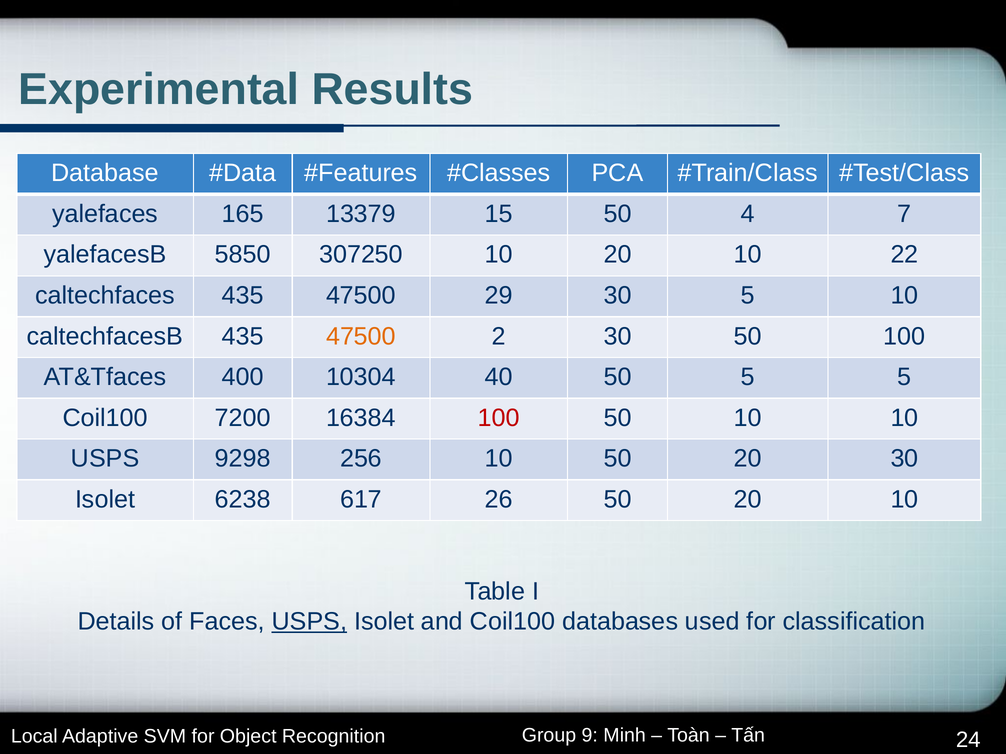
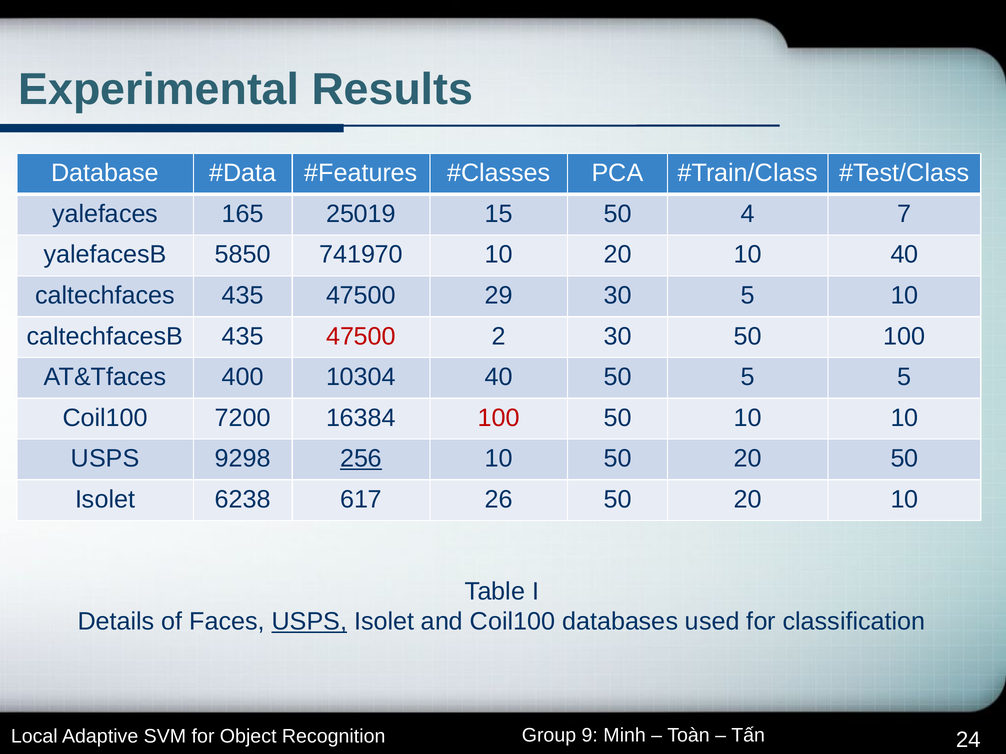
13379: 13379 -> 25019
307250: 307250 -> 741970
10 22: 22 -> 40
47500 at (361, 336) colour: orange -> red
256 underline: none -> present
20 30: 30 -> 50
